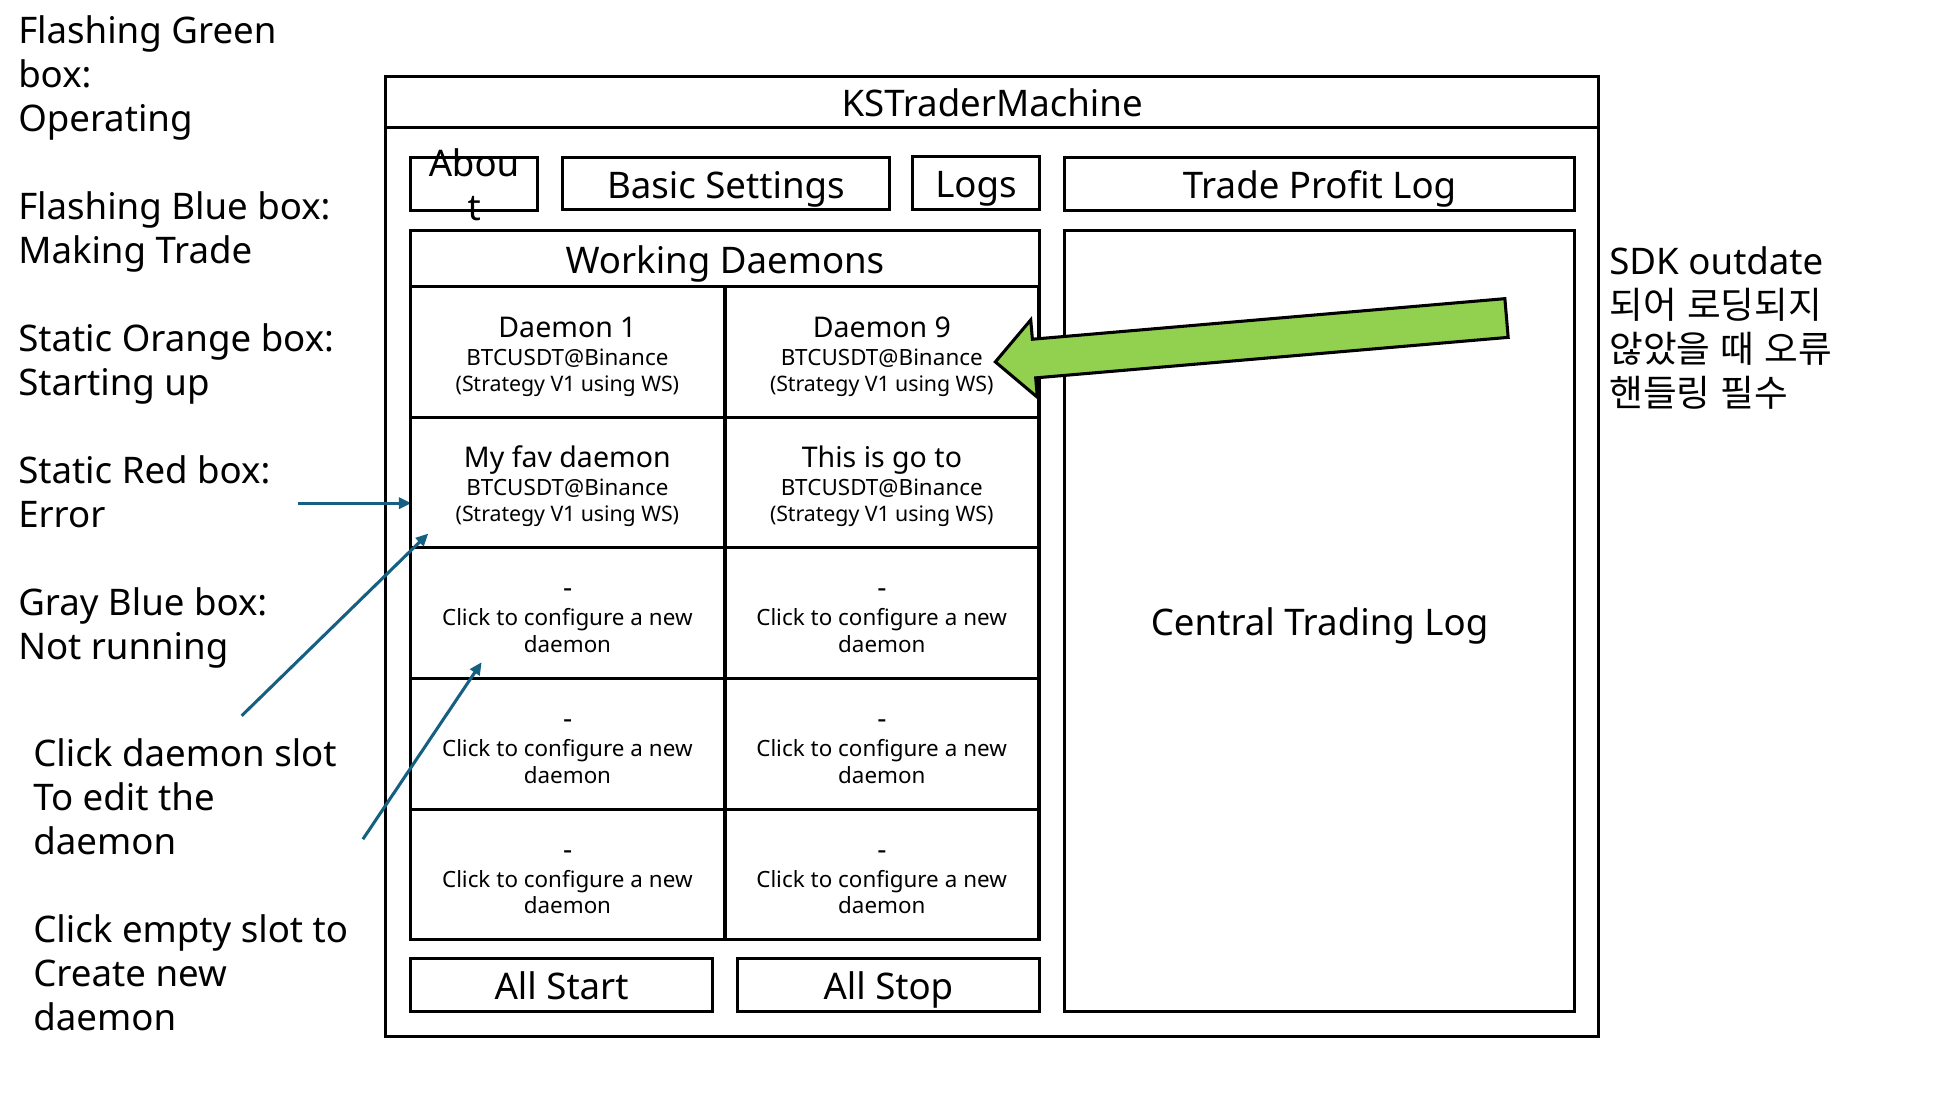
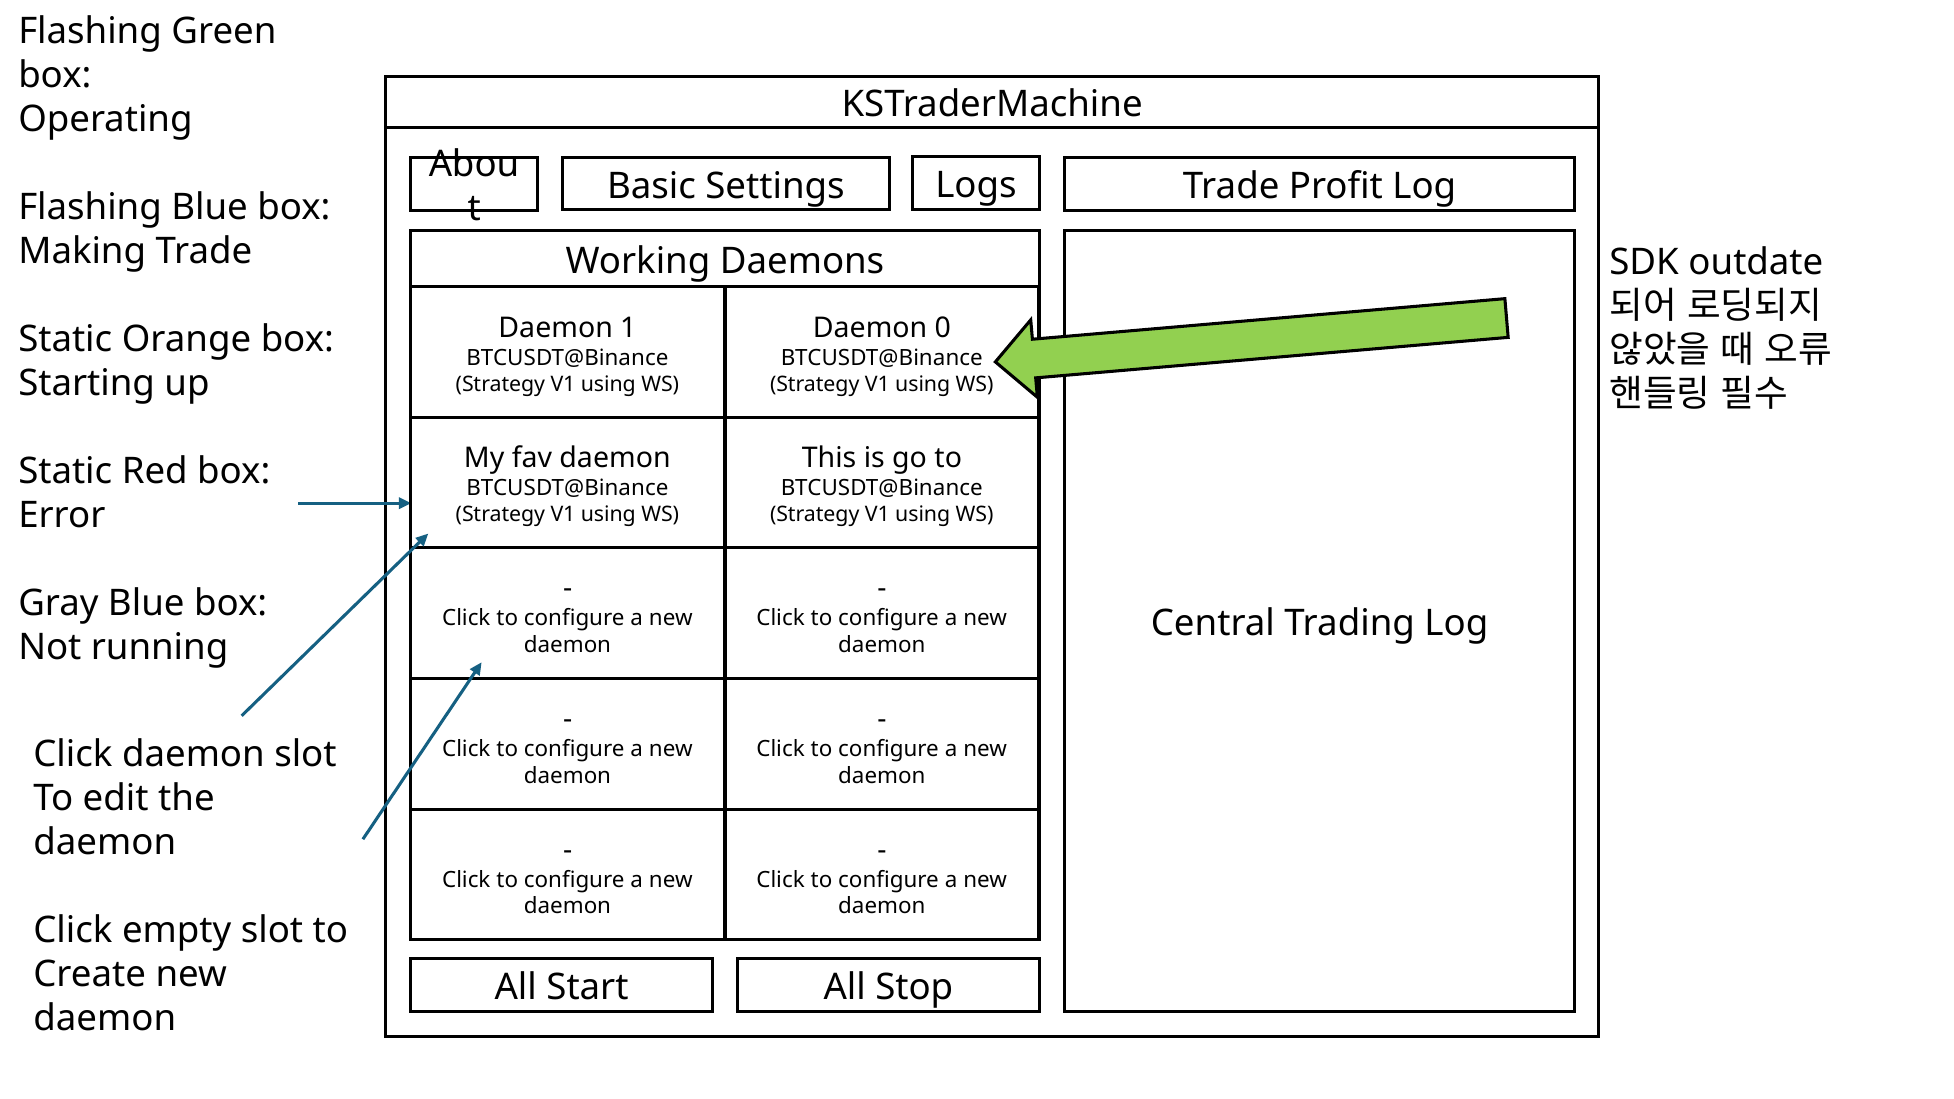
9: 9 -> 0
